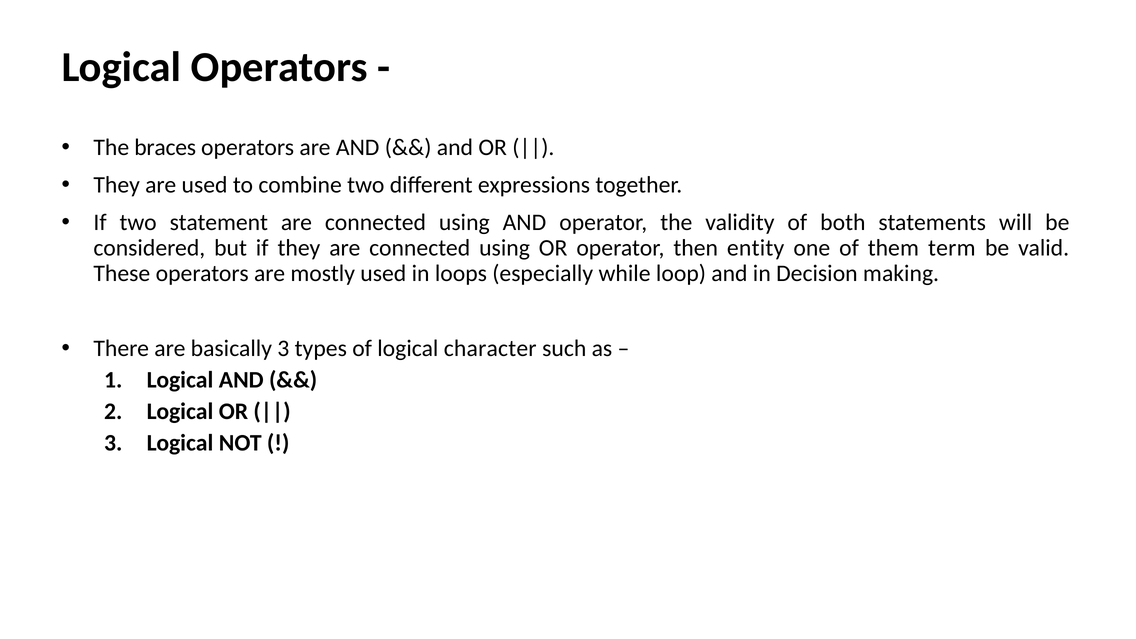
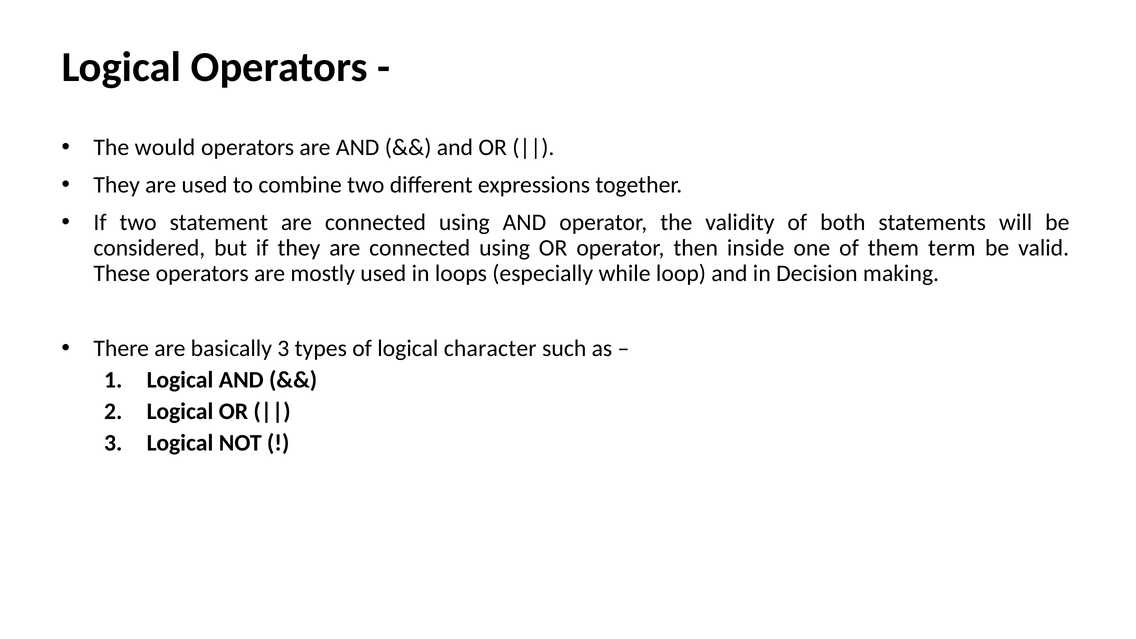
braces: braces -> would
entity: entity -> inside
